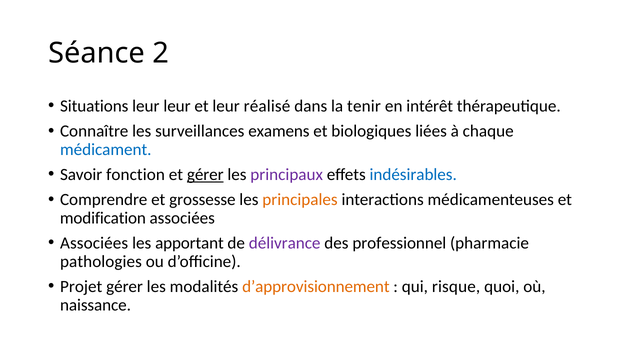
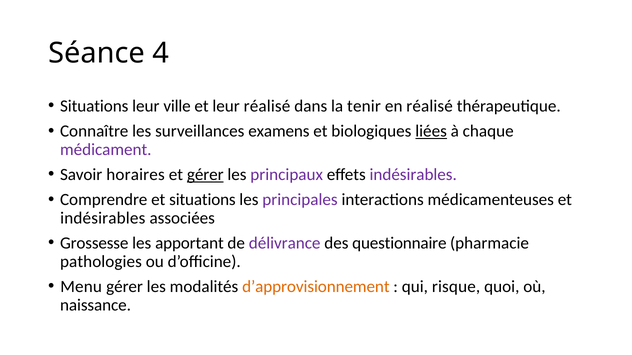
2: 2 -> 4
leur leur: leur -> ville
en intérêt: intérêt -> réalisé
liées underline: none -> present
médicament colour: blue -> purple
fonction: fonction -> horaires
indésirables at (413, 175) colour: blue -> purple
et grossesse: grossesse -> situations
principales colour: orange -> purple
modification at (103, 218): modification -> indésirables
Associées at (94, 243): Associées -> Grossesse
professionnel: professionnel -> questionnaire
Projet: Projet -> Menu
